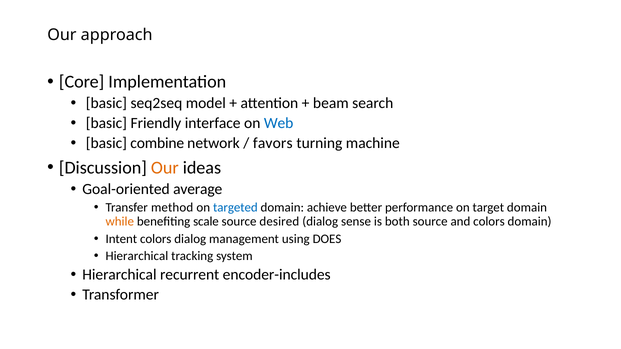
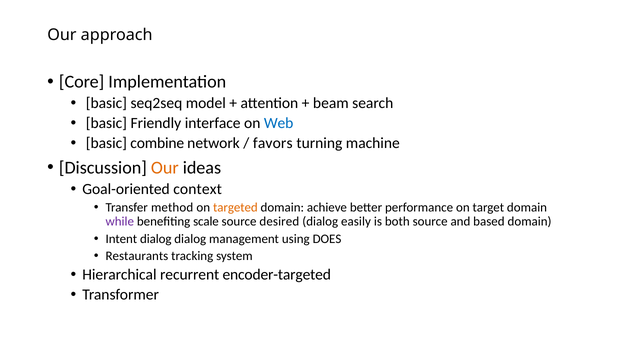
average: average -> context
targeted colour: blue -> orange
while colour: orange -> purple
sense: sense -> easily
and colors: colors -> based
Intent colors: colors -> dialog
Hierarchical at (137, 256): Hierarchical -> Restaurants
encoder-includes: encoder-includes -> encoder-targeted
